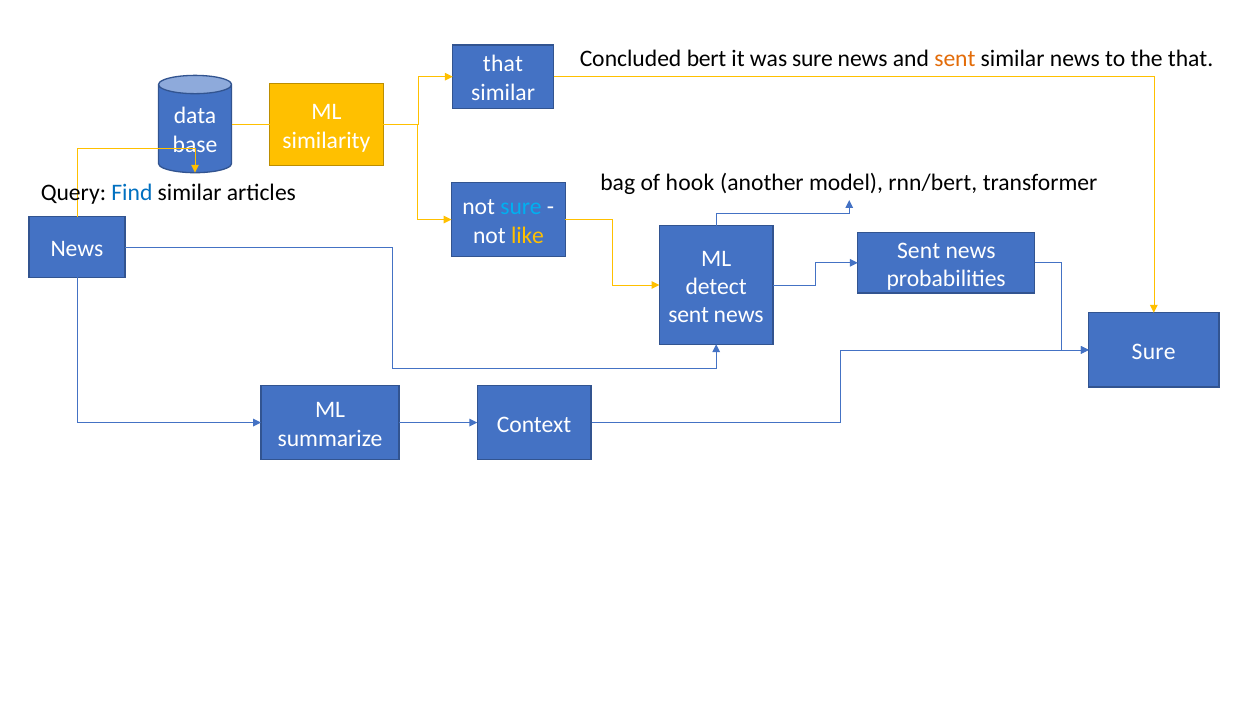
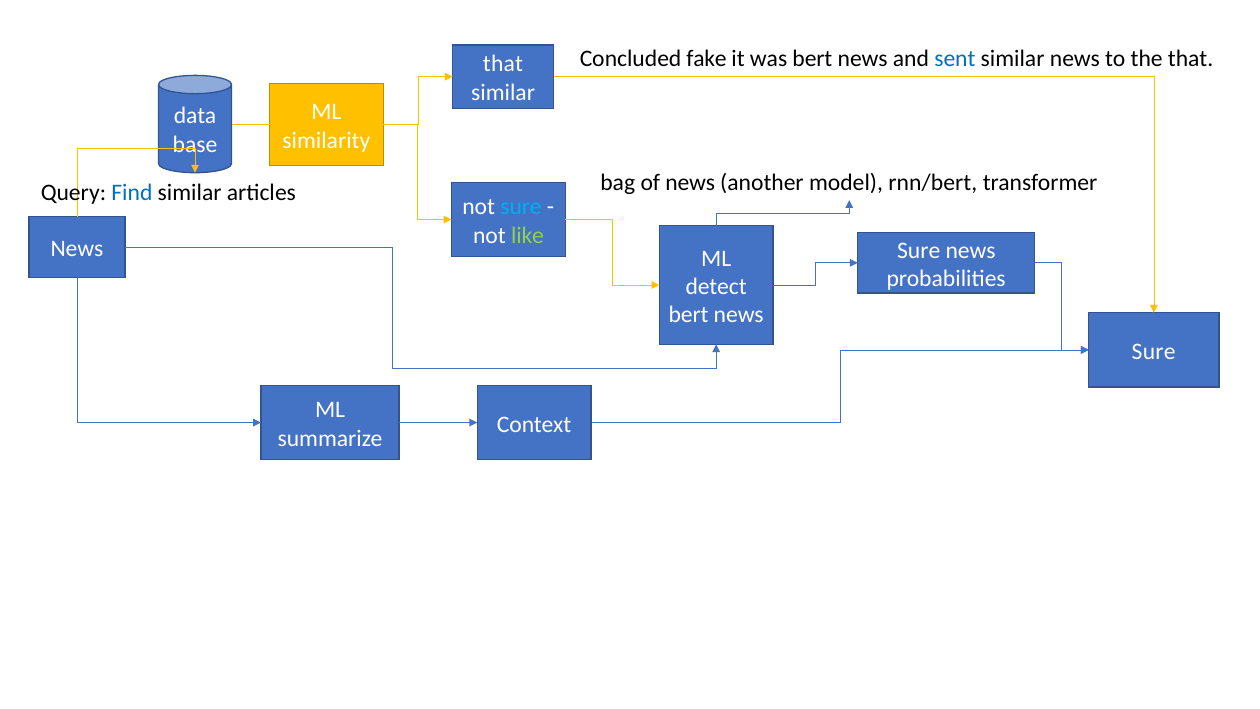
bert: bert -> fake
was sure: sure -> bert
sent at (955, 59) colour: orange -> blue
of hook: hook -> news
like colour: yellow -> light green
Sent at (919, 250): Sent -> Sure
sent at (689, 315): sent -> bert
